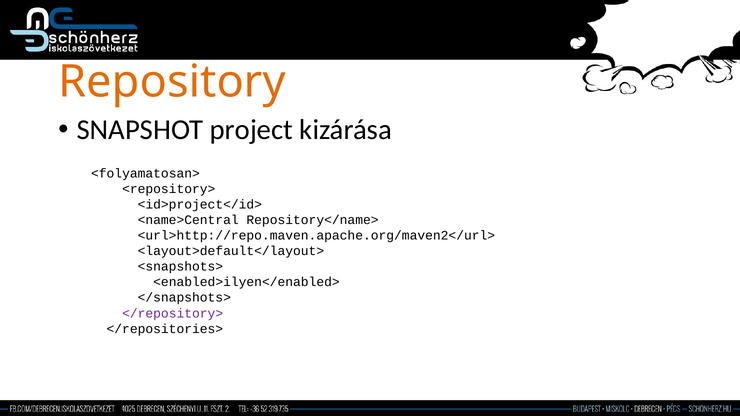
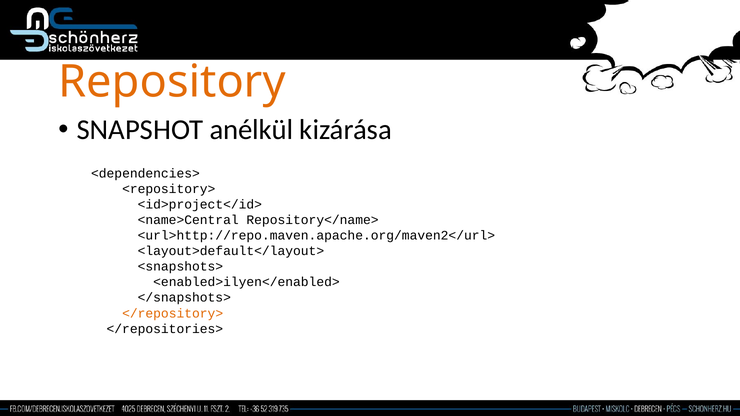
project: project -> anélkül
<folyamatosan>: <folyamatosan> -> <dependencies>
</repository> colour: purple -> orange
